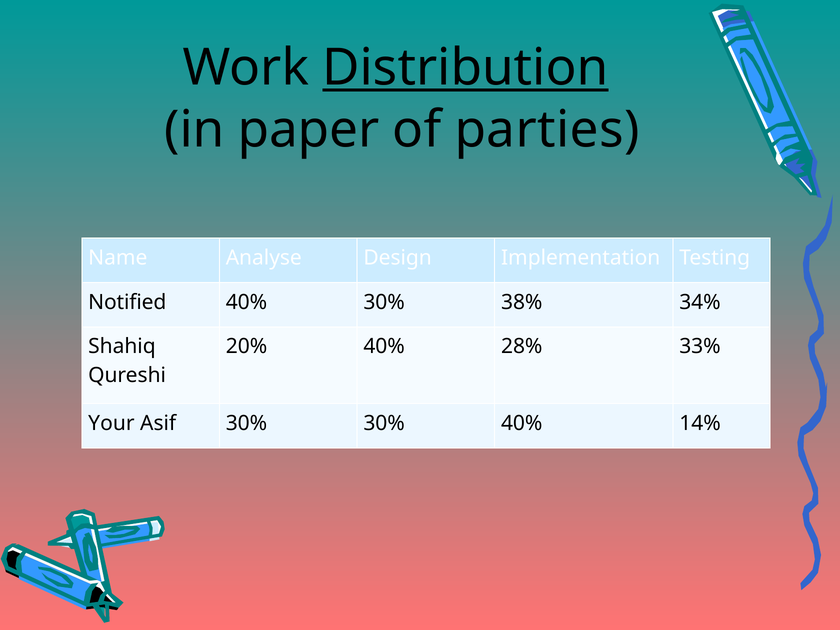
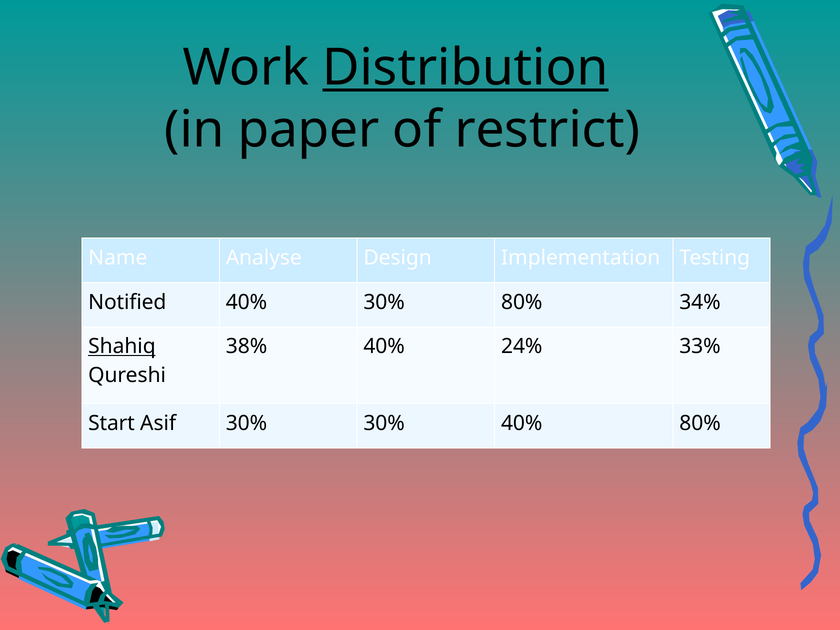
parties: parties -> restrict
30% 38%: 38% -> 80%
Shahiq underline: none -> present
20%: 20% -> 38%
28%: 28% -> 24%
Your: Your -> Start
40% 14%: 14% -> 80%
